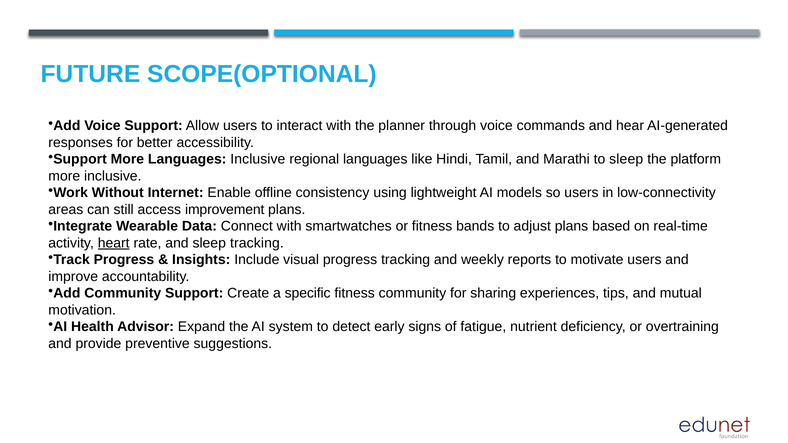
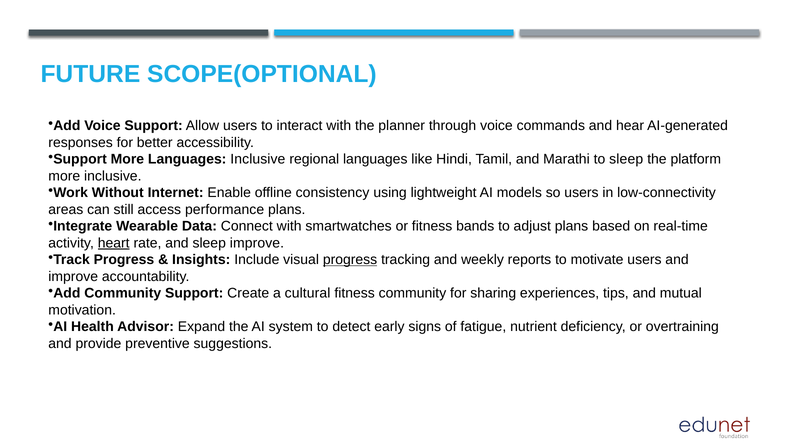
improvement: improvement -> performance
sleep tracking: tracking -> improve
progress at (350, 260) underline: none -> present
specific: specific -> cultural
